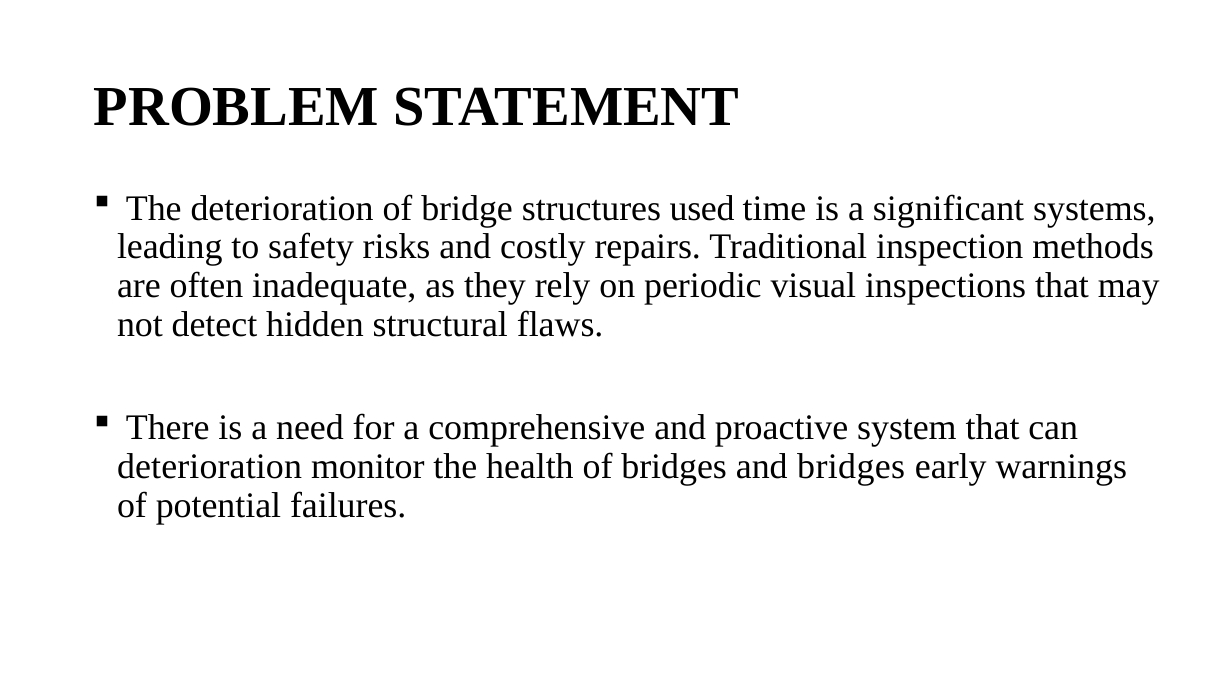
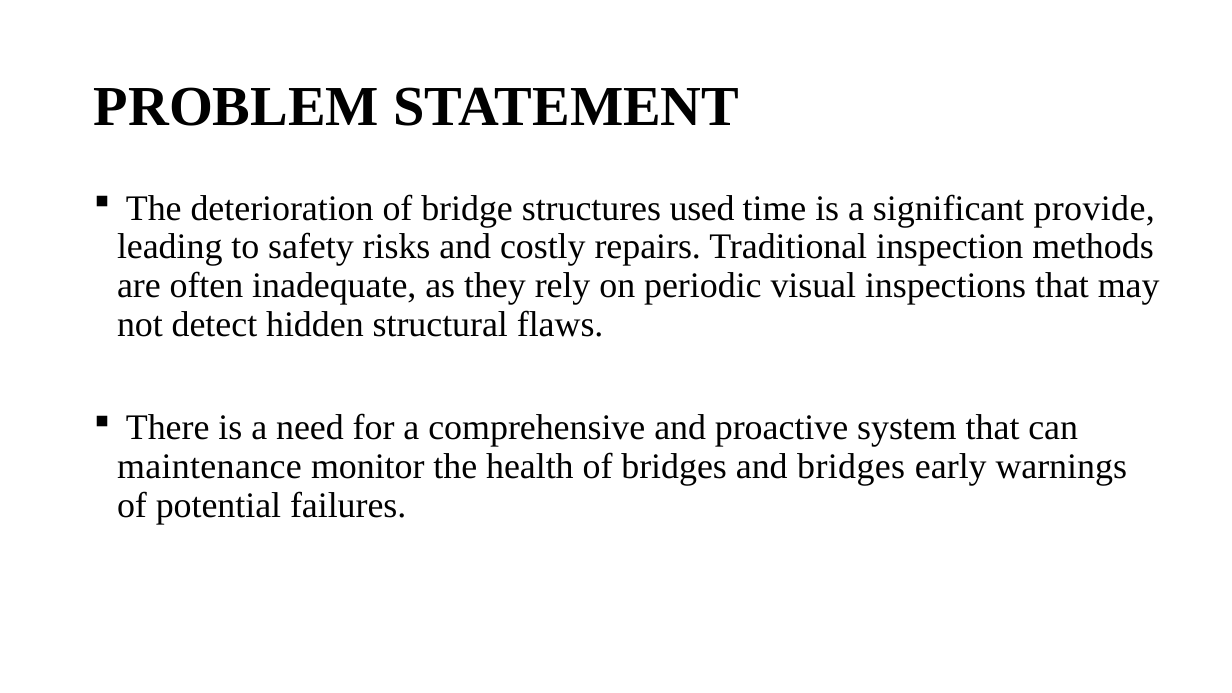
systems: systems -> provide
deterioration at (210, 467): deterioration -> maintenance
